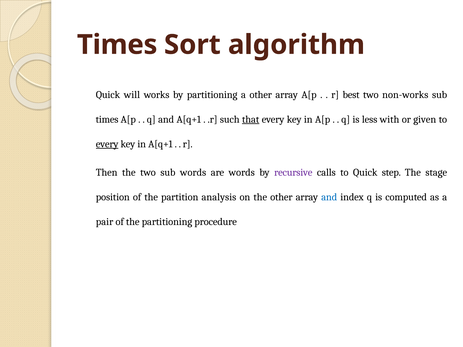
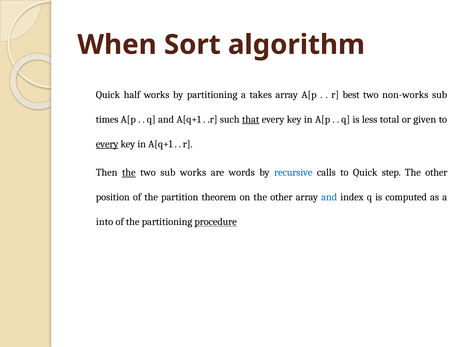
Times at (117, 45): Times -> When
will: will -> half
a other: other -> takes
with: with -> total
the at (129, 173) underline: none -> present
sub words: words -> works
recursive colour: purple -> blue
stage at (436, 173): stage -> other
analysis: analysis -> theorem
pair: pair -> into
procedure underline: none -> present
